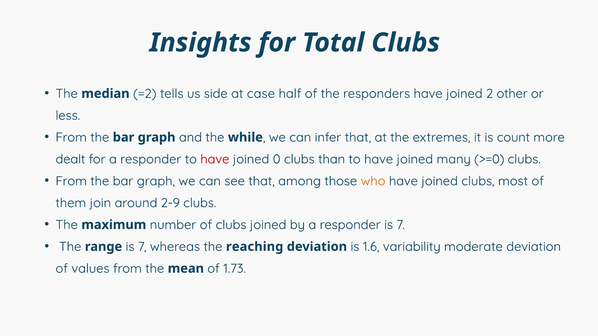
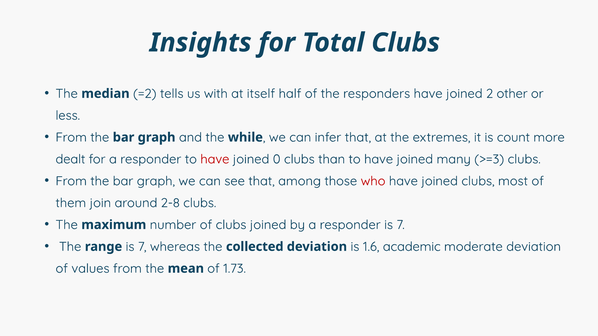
side: side -> with
case: case -> itself
>=0: >=0 -> >=3
who colour: orange -> red
2-9: 2-9 -> 2-8
reaching: reaching -> collected
variability: variability -> academic
